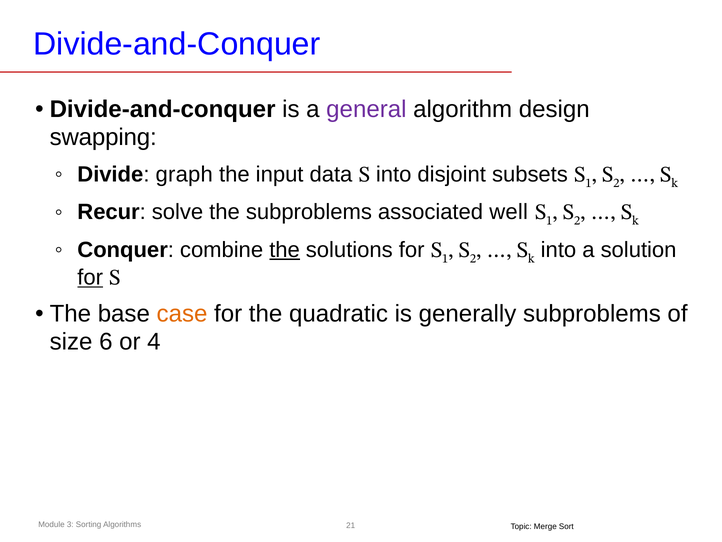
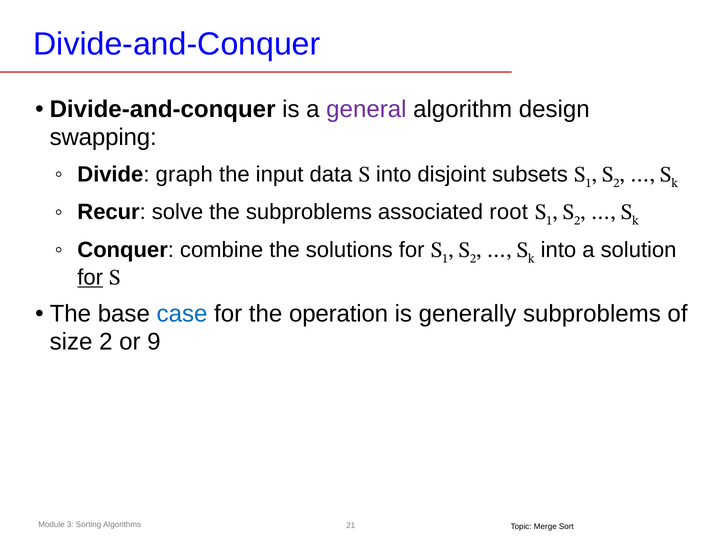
well: well -> root
the at (285, 250) underline: present -> none
case colour: orange -> blue
quadratic: quadratic -> operation
6: 6 -> 2
4: 4 -> 9
